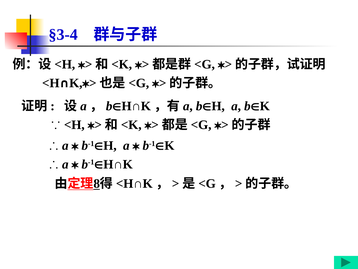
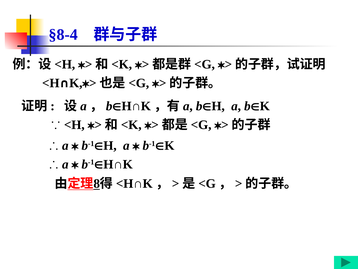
§3-4: §3-4 -> §8-4
